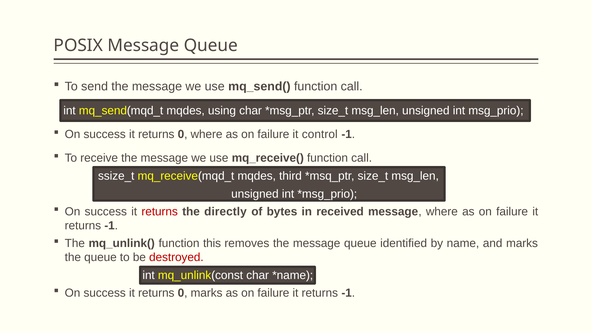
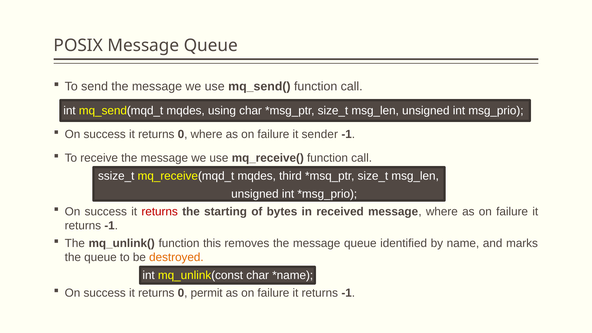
control: control -> sender
directly: directly -> starting
destroyed colour: red -> orange
0 marks: marks -> permit
